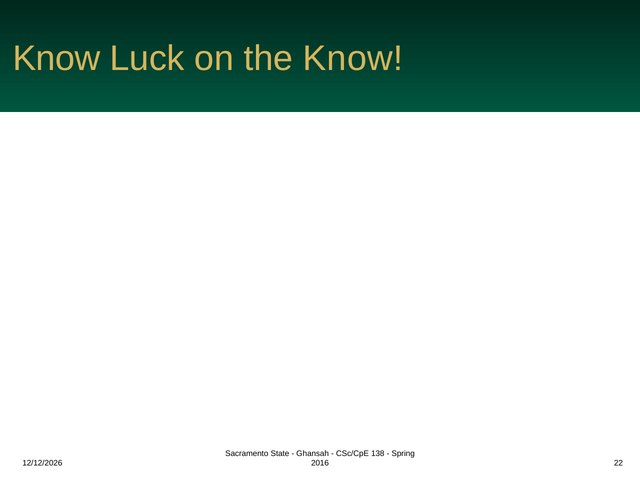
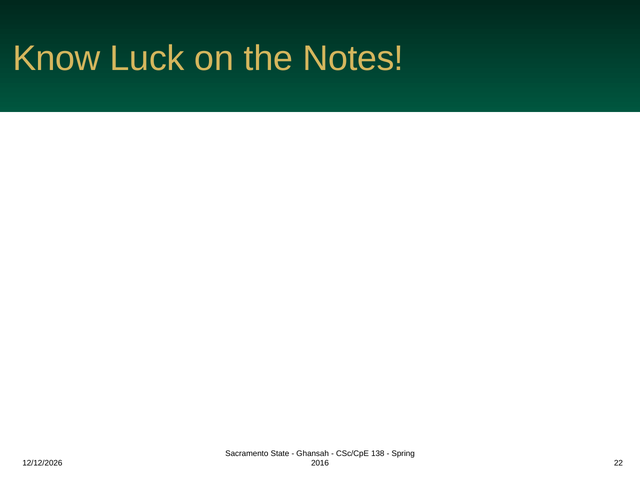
the Know: Know -> Notes
